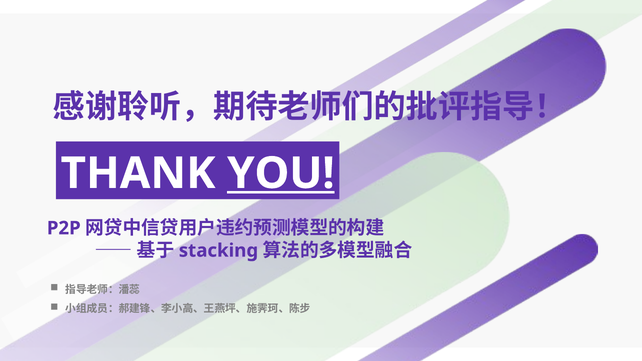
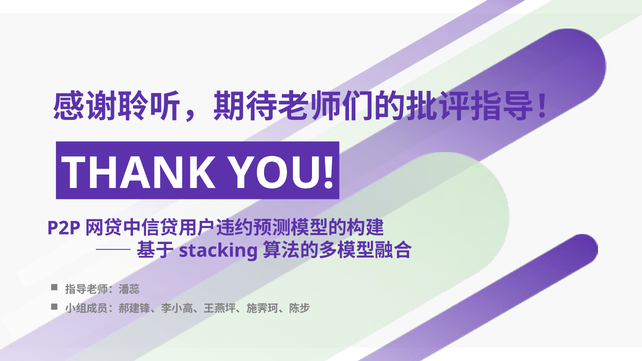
YOU underline: present -> none
